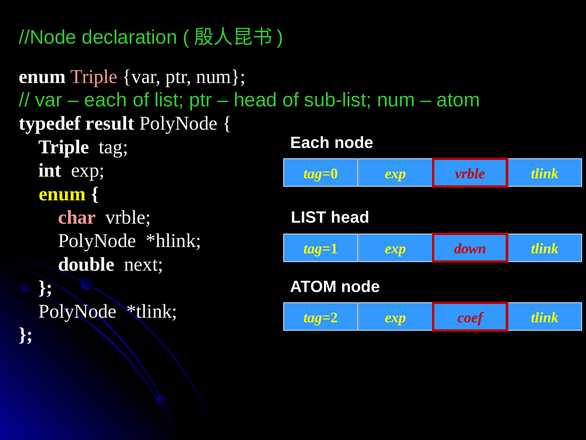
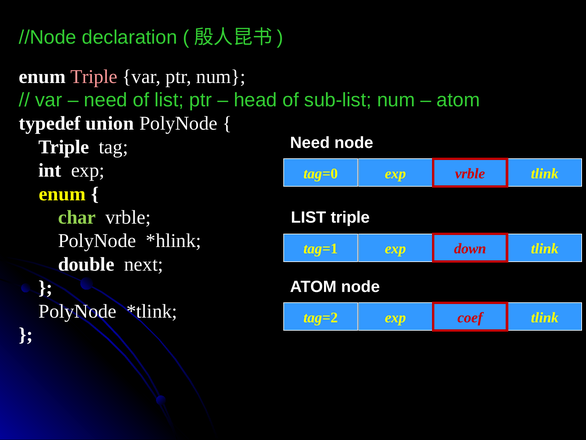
each at (106, 100): each -> need
result: result -> union
Each at (310, 143): Each -> Need
char colour: pink -> light green
LIST head: head -> triple
